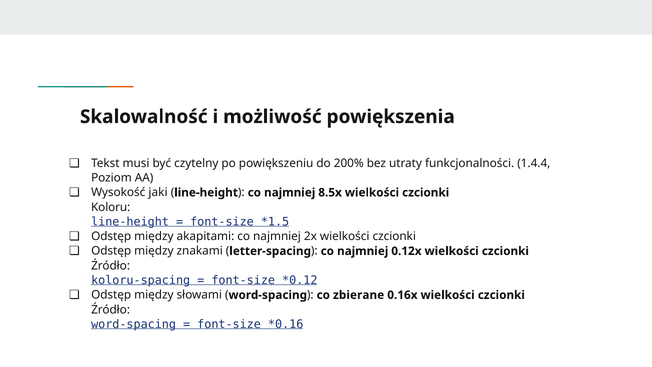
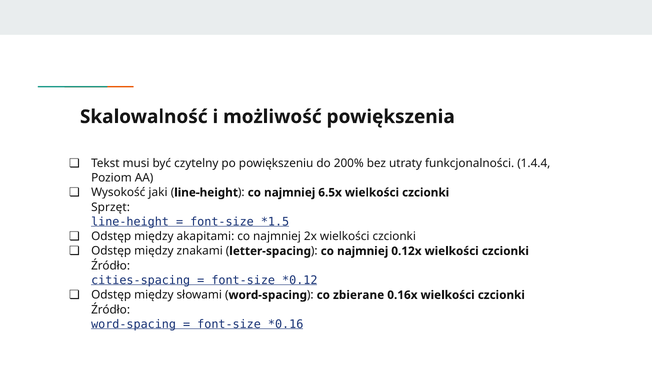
8.5x: 8.5x -> 6.5x
Koloru: Koloru -> Sprzęt
koloru-spacing: koloru-spacing -> cities-spacing
